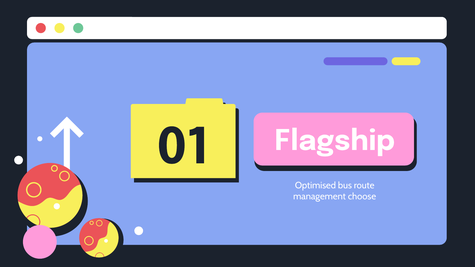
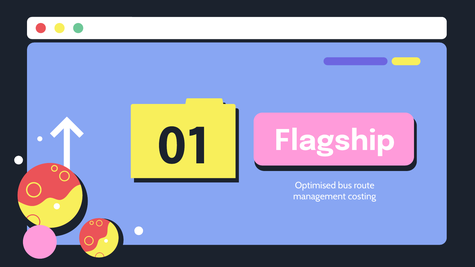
choose: choose -> costing
